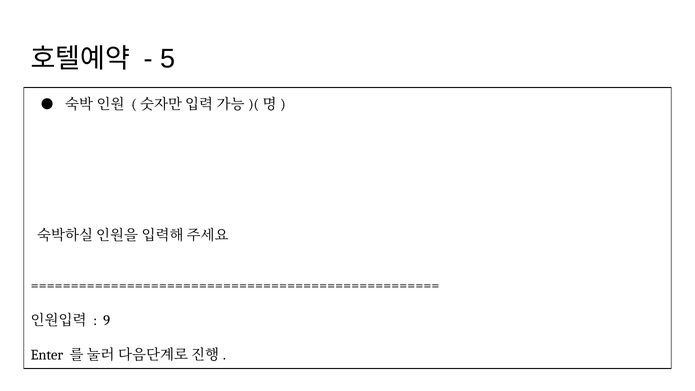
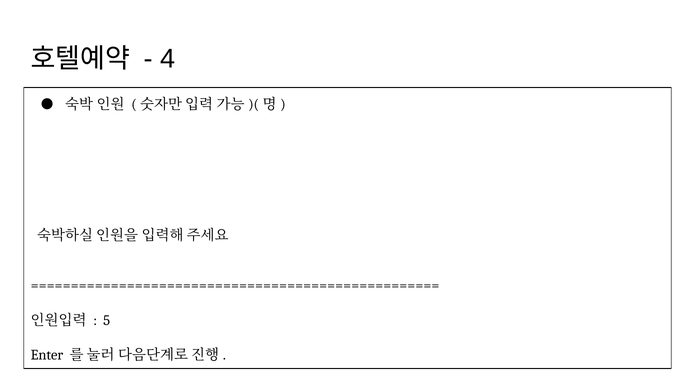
5: 5 -> 4
9: 9 -> 5
